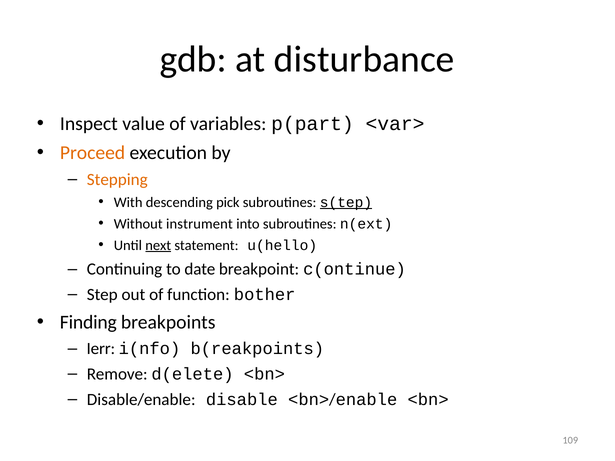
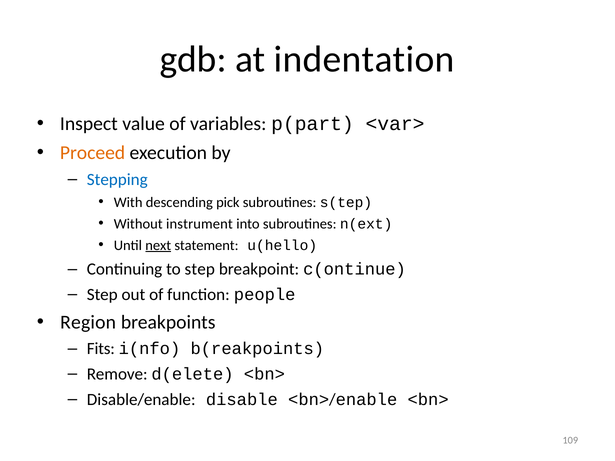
disturbance: disturbance -> indentation
Stepping colour: orange -> blue
s(tep underline: present -> none
to date: date -> step
bother: bother -> people
Finding: Finding -> Region
Ierr: Ierr -> Fits
